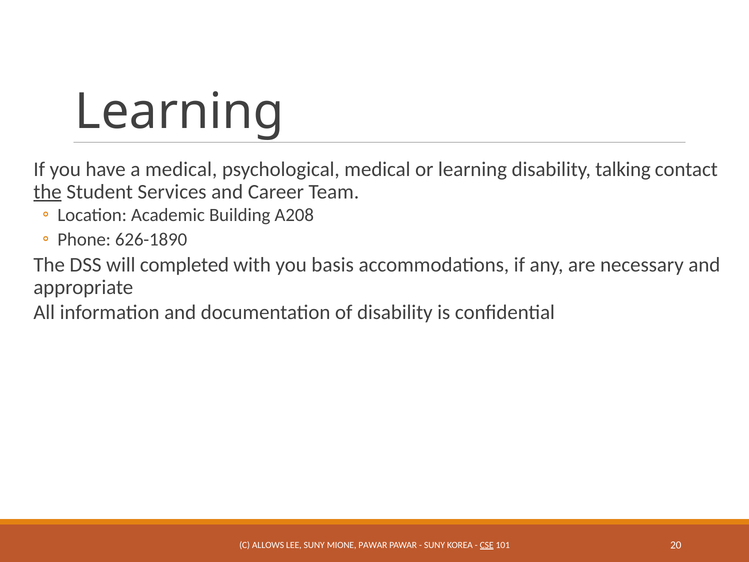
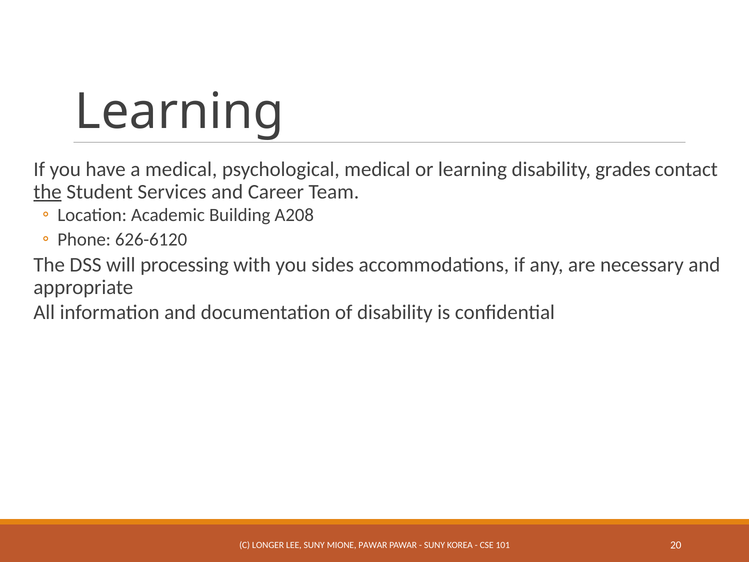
talking: talking -> grades
626-1890: 626-1890 -> 626-6120
completed: completed -> processing
basis: basis -> sides
ALLOWS: ALLOWS -> LONGER
CSE underline: present -> none
